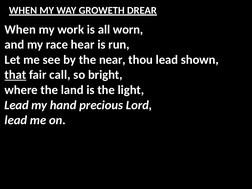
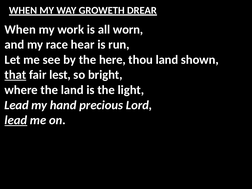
near: near -> here
thou lead: lead -> land
call: call -> lest
lead at (16, 120) underline: none -> present
